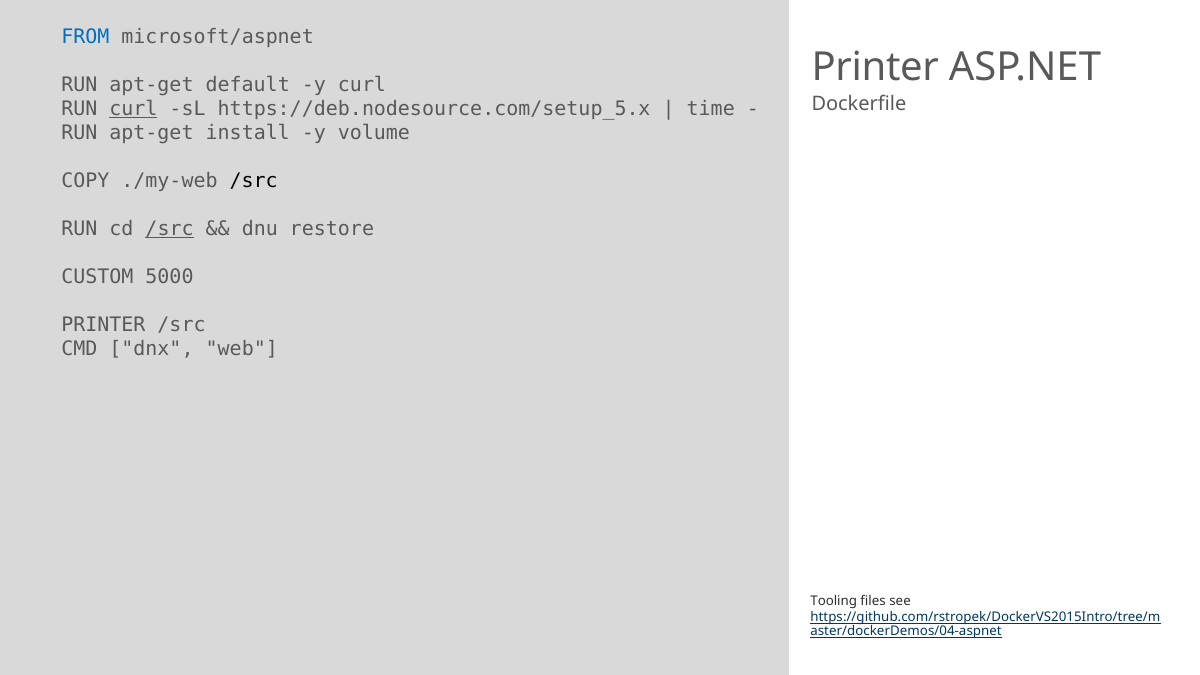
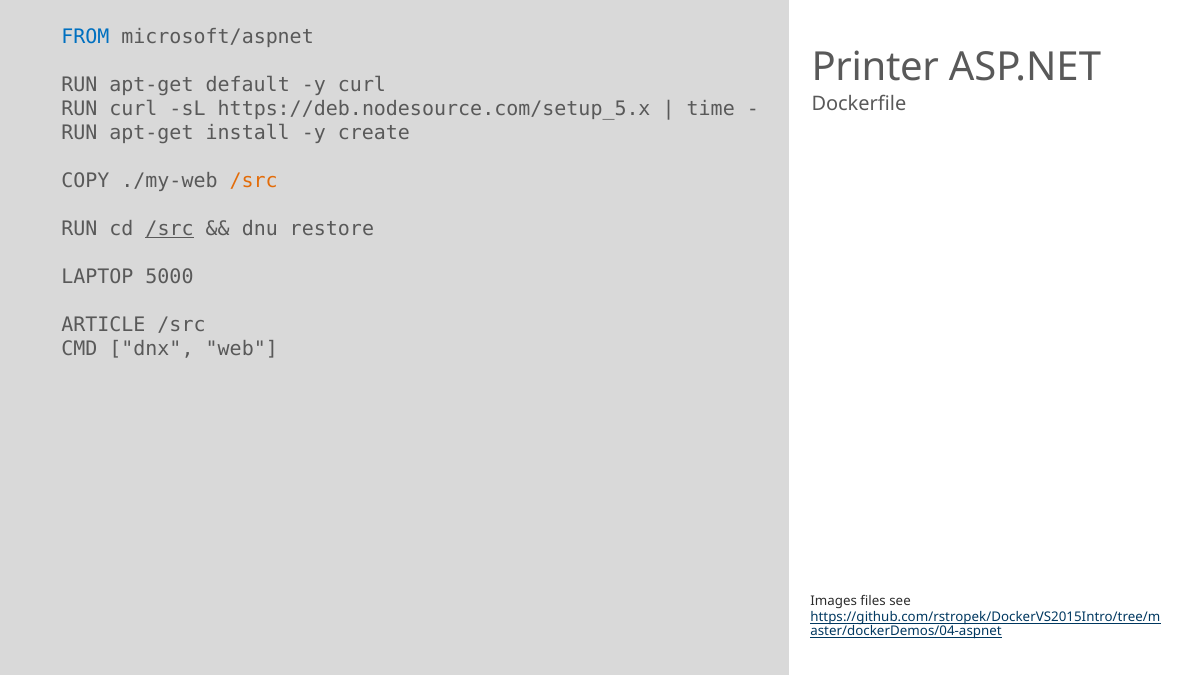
curl at (133, 109) underline: present -> none
volume: volume -> create
/src at (254, 181) colour: black -> orange
CUSTOM: CUSTOM -> LAPTOP
PRINTER at (103, 325): PRINTER -> ARTICLE
Tooling: Tooling -> Images
